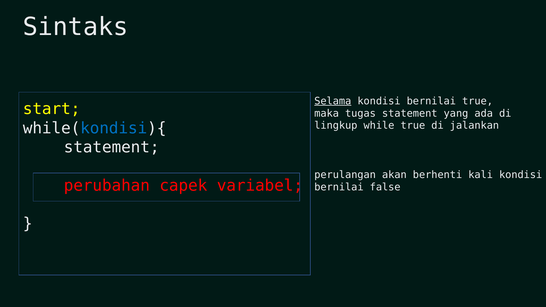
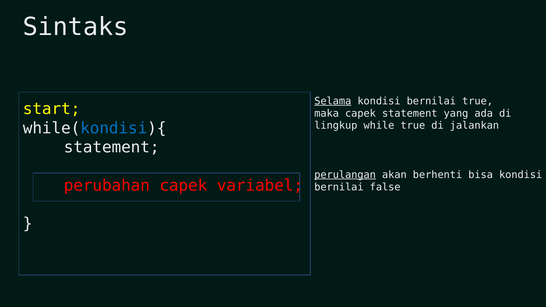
maka tugas: tugas -> capek
perulangan underline: none -> present
kali: kali -> bisa
